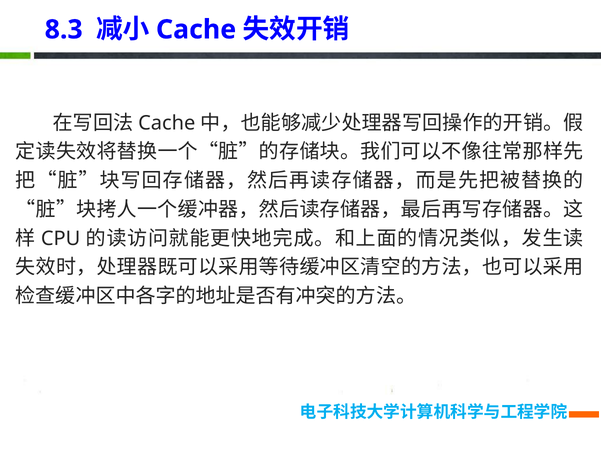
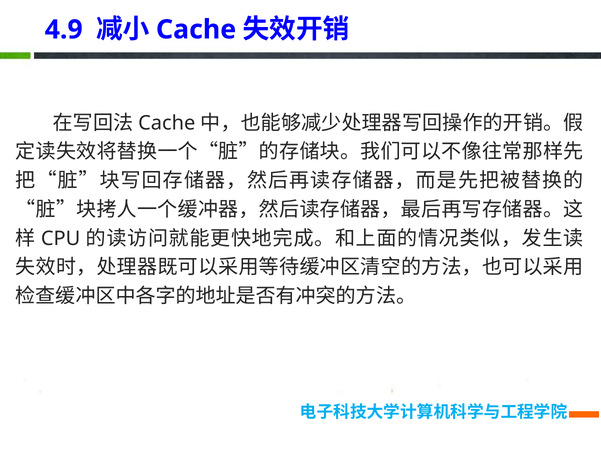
8.3: 8.3 -> 4.9
